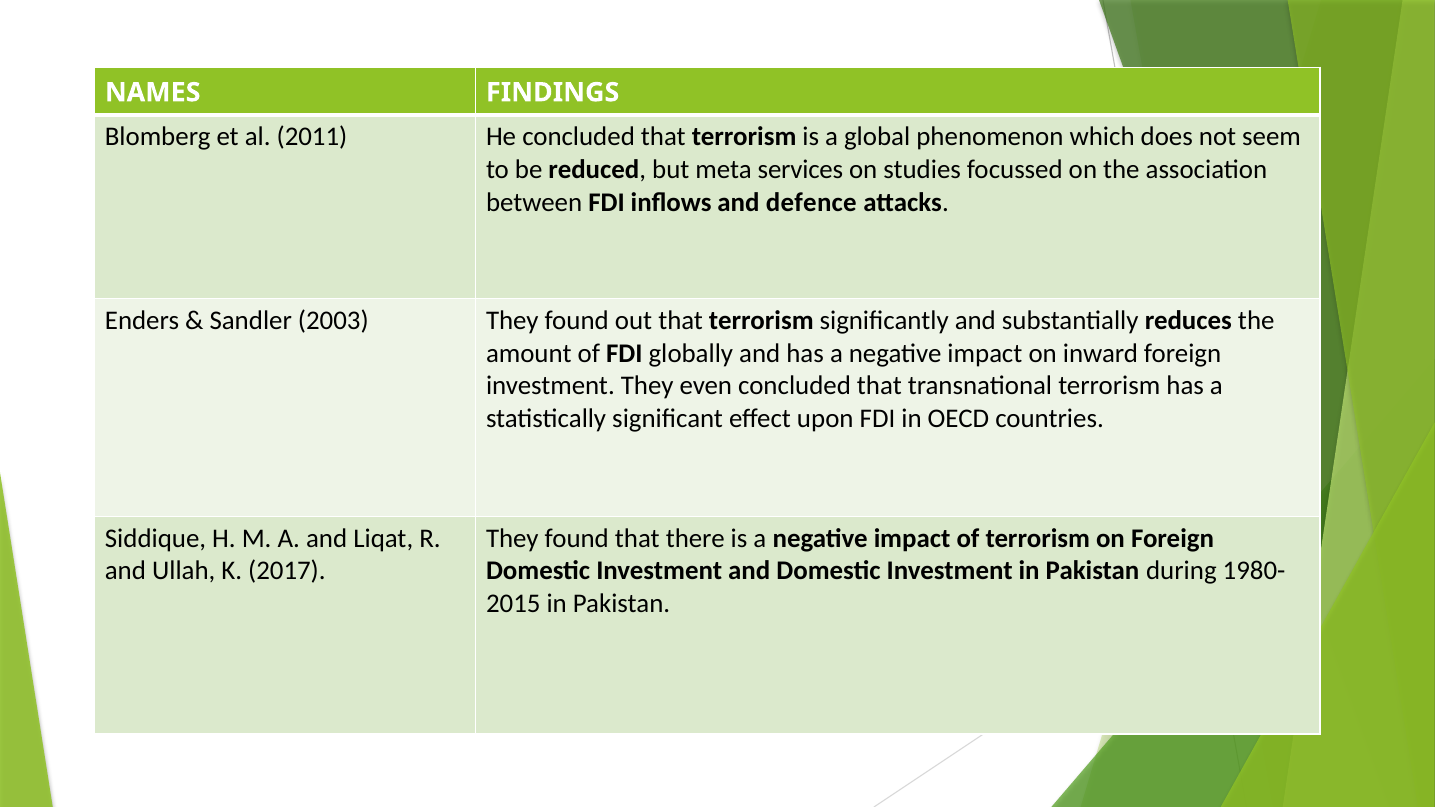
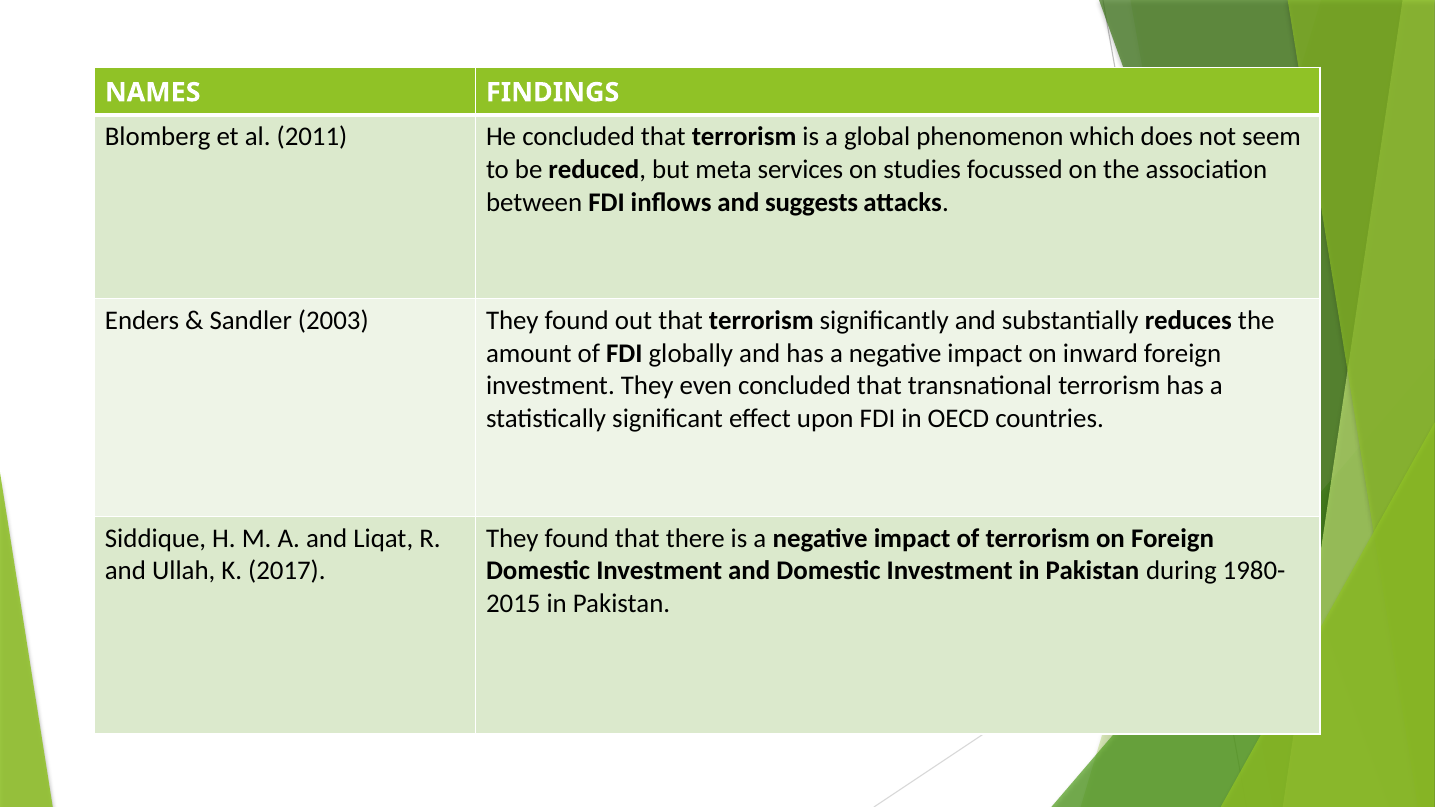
defence: defence -> suggests
